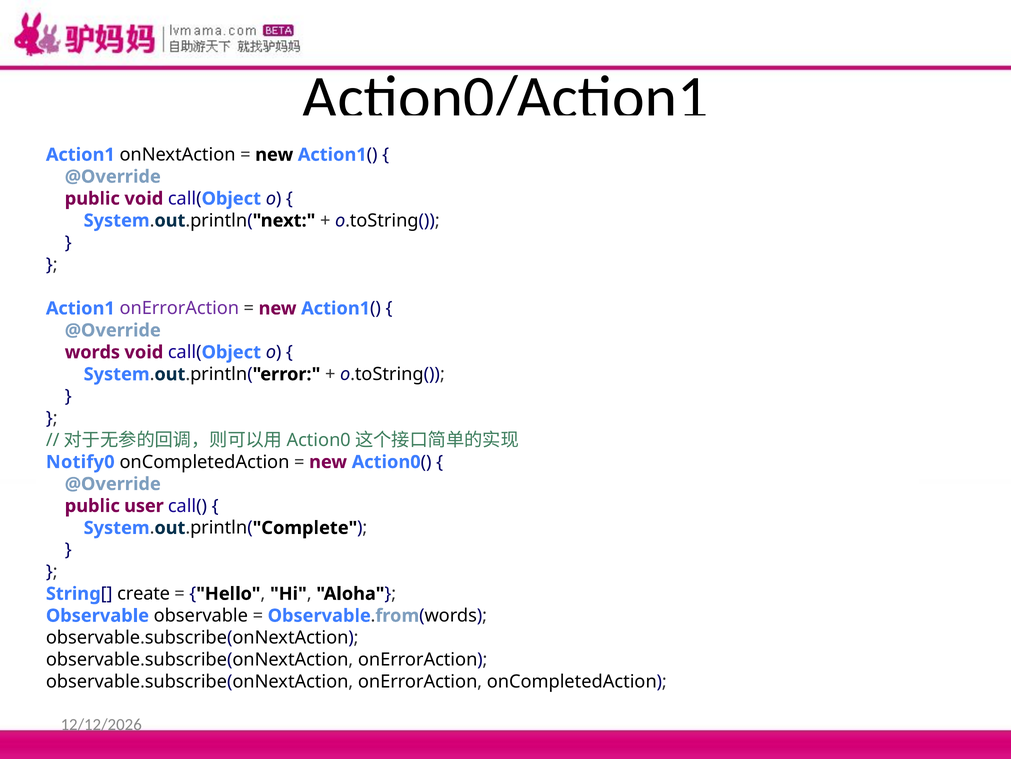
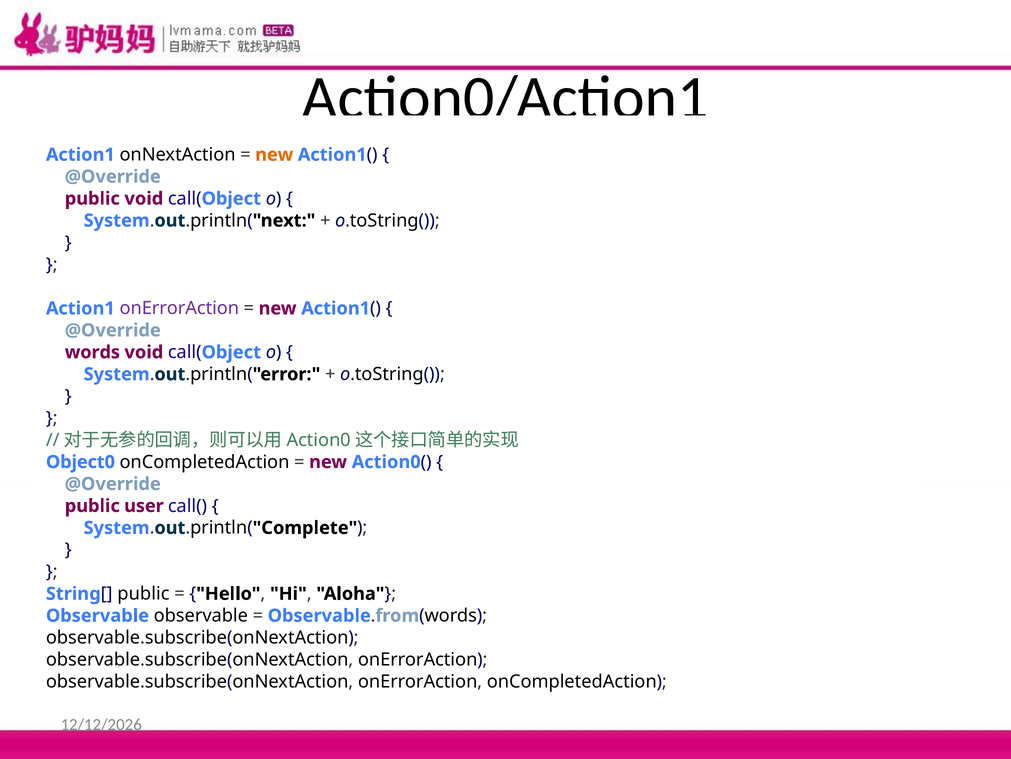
new at (274, 155) colour: black -> orange
Notify0: Notify0 -> Object0
String[ create: create -> public
